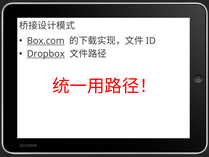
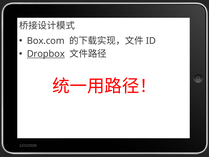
Box.com underline: present -> none
